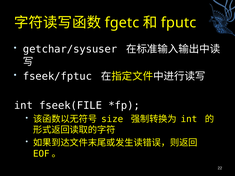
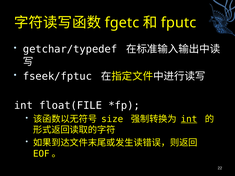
getchar/sysuser: getchar/sysuser -> getchar/typedef
fseek(FILE: fseek(FILE -> float(FILE
int at (189, 119) underline: none -> present
